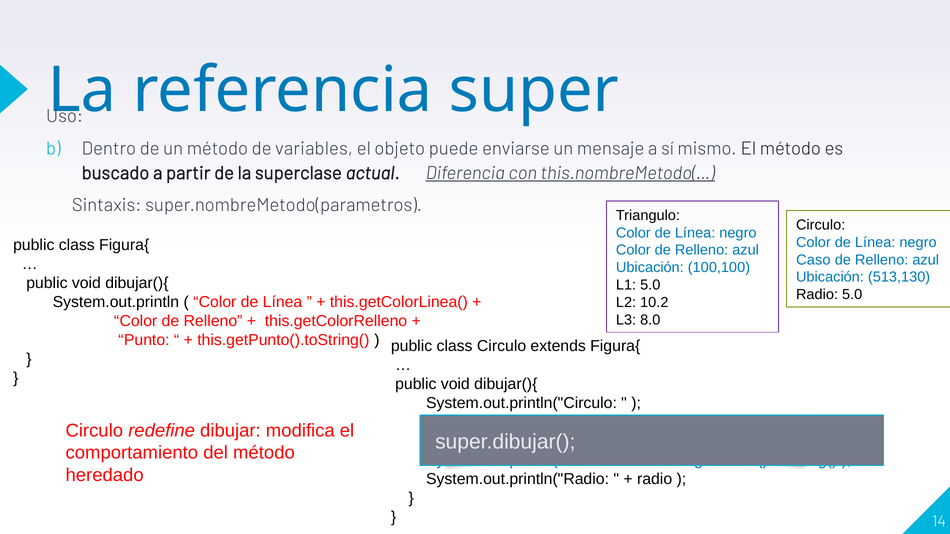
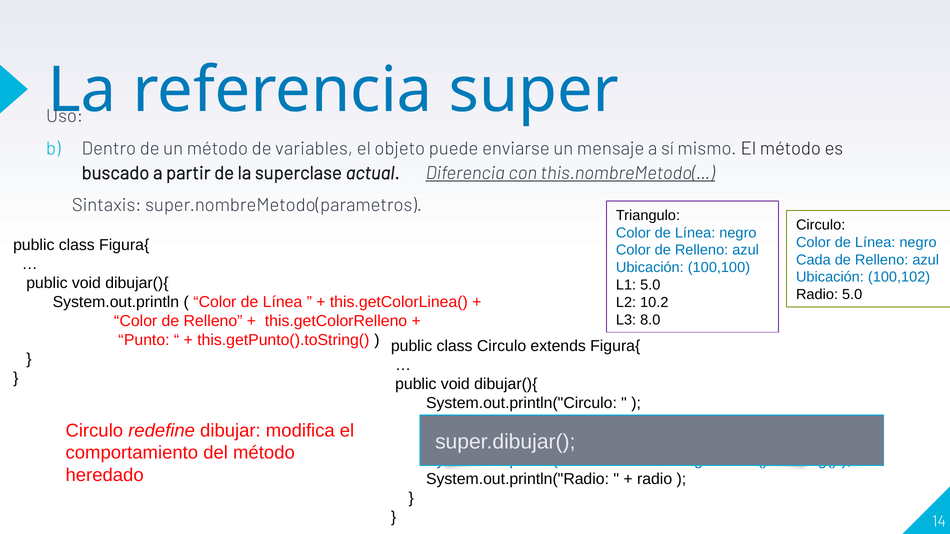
Caso: Caso -> Cada
513,130: 513,130 -> 100,102
